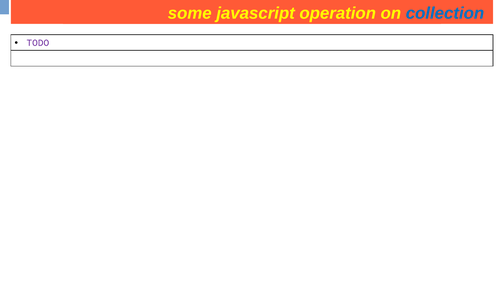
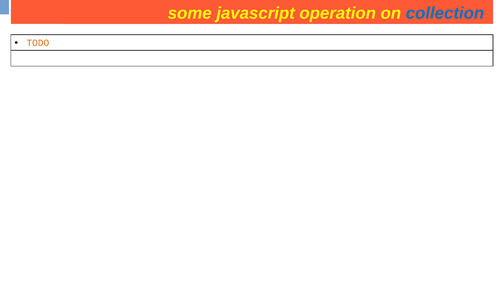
TODO colour: purple -> orange
